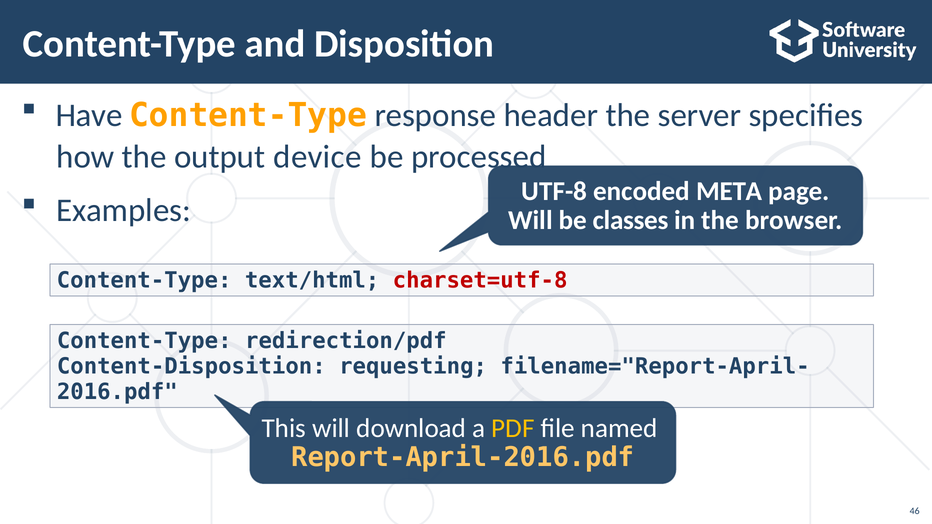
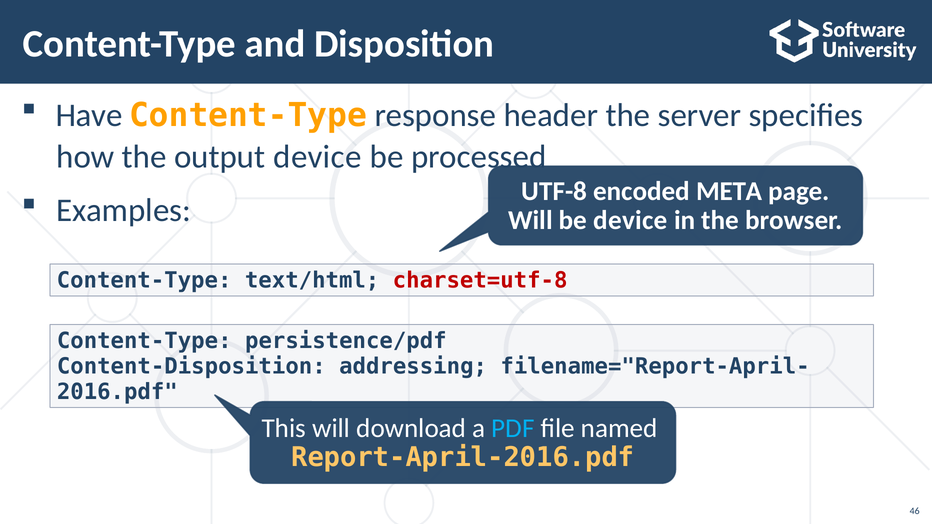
be classes: classes -> device
redirection/pdf: redirection/pdf -> persistence/pdf
requesting: requesting -> addressing
PDF colour: yellow -> light blue
